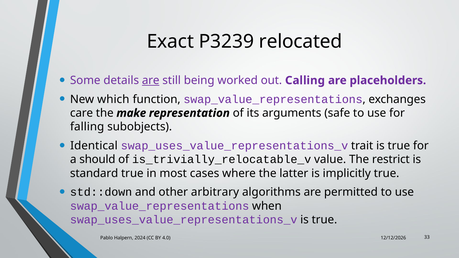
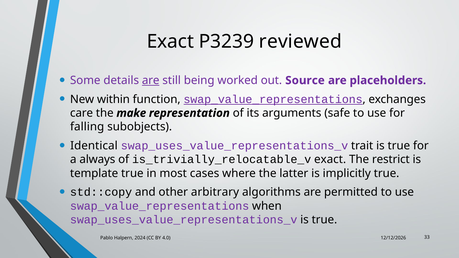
relocated: relocated -> reviewed
Calling: Calling -> Source
which: which -> within
swap_value_representations at (273, 99) underline: none -> present
should: should -> always
is_trivially_relocatable_v value: value -> exact
standard: standard -> template
std::down: std::down -> std::copy
